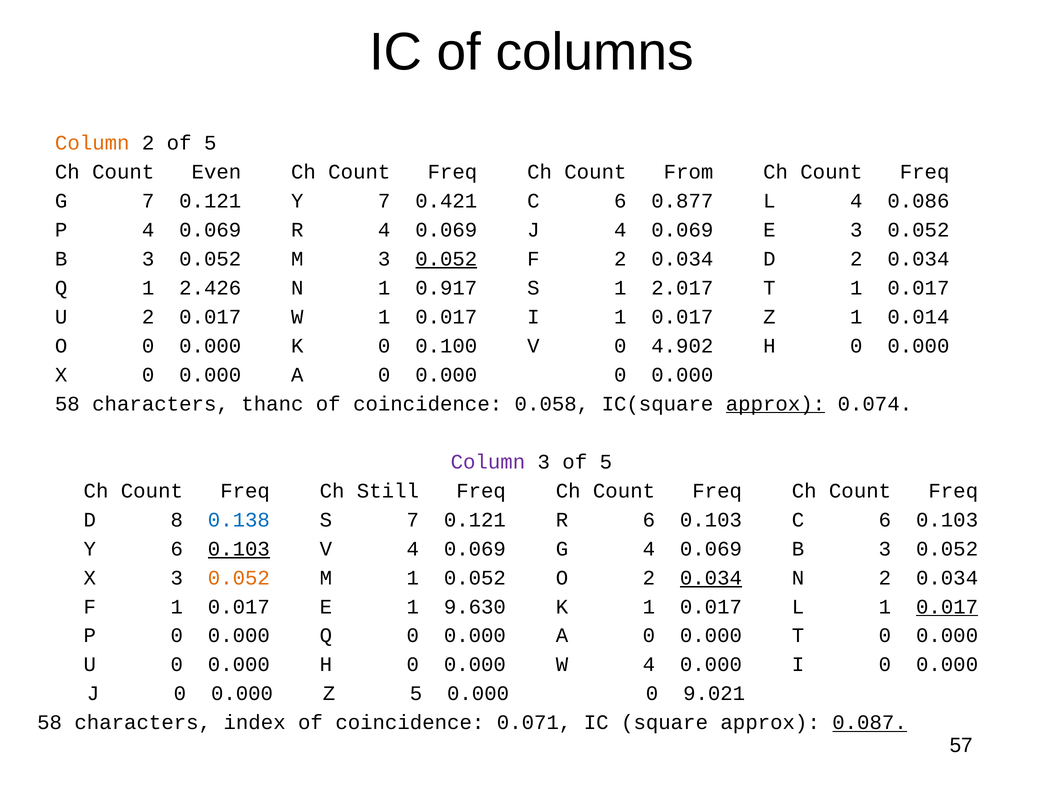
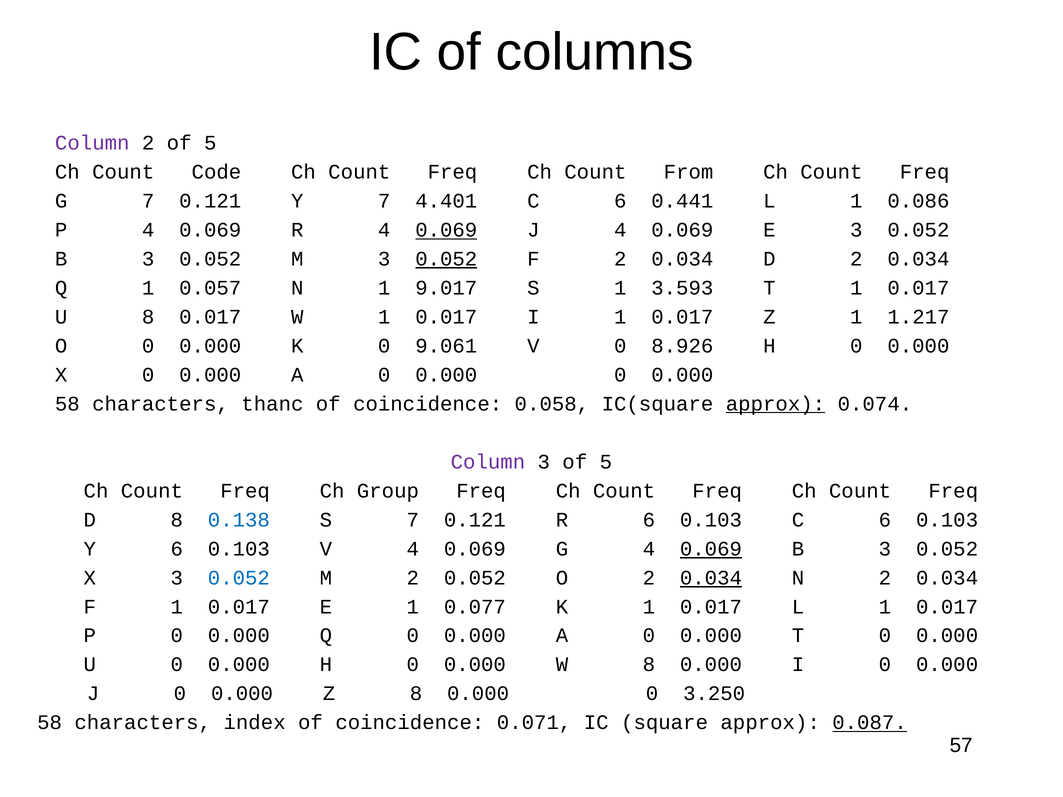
Column at (92, 143) colour: orange -> purple
Even: Even -> Code
0.421: 0.421 -> 4.401
0.877: 0.877 -> 0.441
4 at (856, 201): 4 -> 1
0.069 at (446, 230) underline: none -> present
2.426: 2.426 -> 0.057
0.917: 0.917 -> 9.017
2.017: 2.017 -> 3.593
U 2: 2 -> 8
0.014: 0.014 -> 1.217
0.100: 0.100 -> 9.061
4.902: 4.902 -> 8.926
Still: Still -> Group
0.103 at (239, 549) underline: present -> none
0.069 at (711, 549) underline: none -> present
0.052 at (239, 578) colour: orange -> blue
M 1: 1 -> 2
9.630: 9.630 -> 0.077
0.017 at (947, 607) underline: present -> none
W 4: 4 -> 8
Z 5: 5 -> 8
9.021: 9.021 -> 3.250
